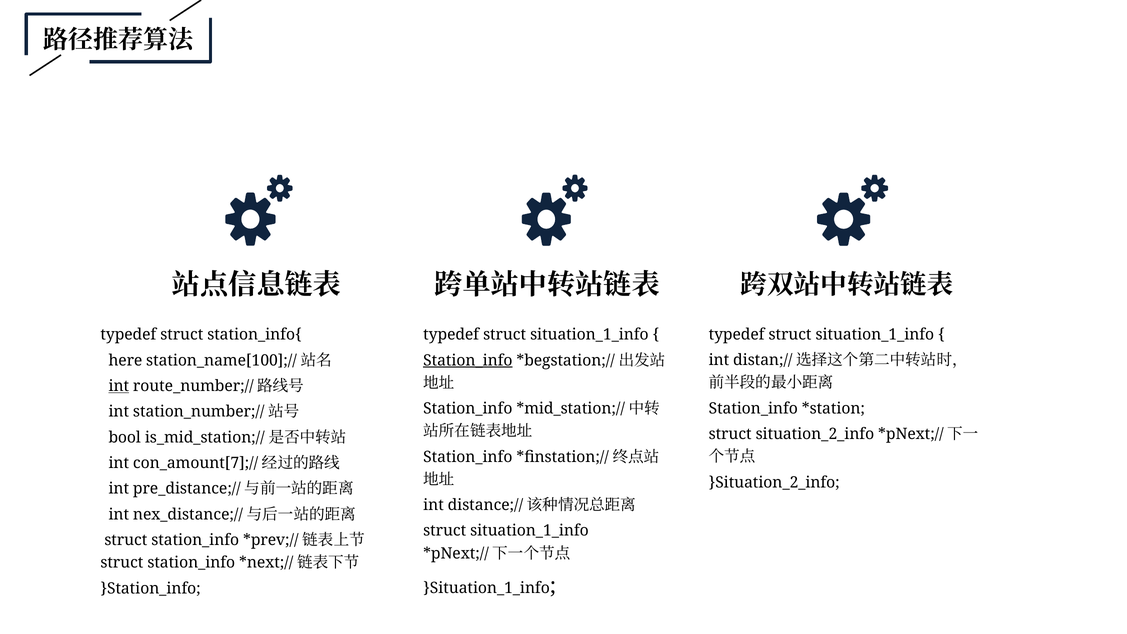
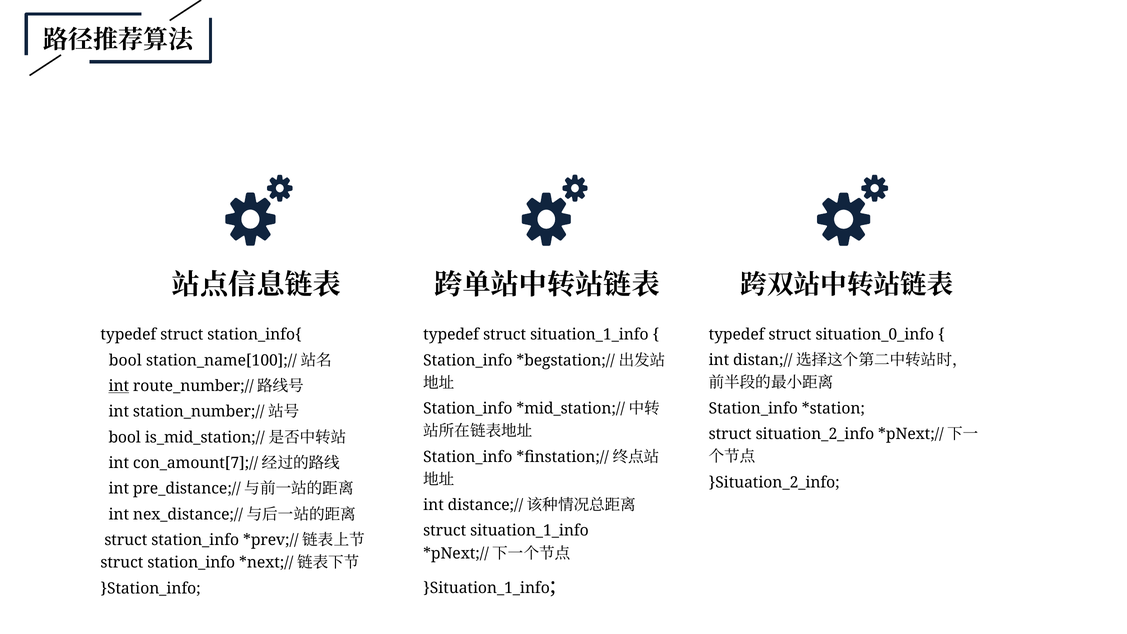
situation_1_info at (875, 335): situation_1_info -> situation_0_info
here at (125, 360): here -> bool
Station_info at (468, 360) underline: present -> none
